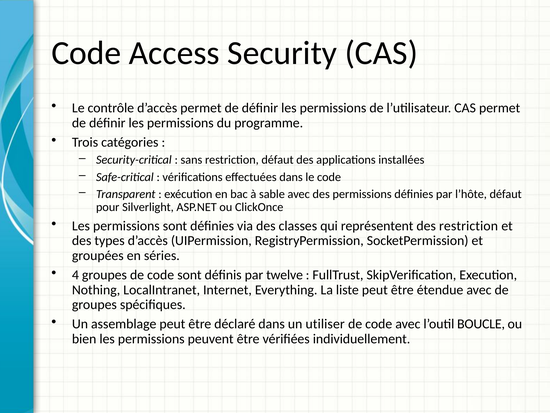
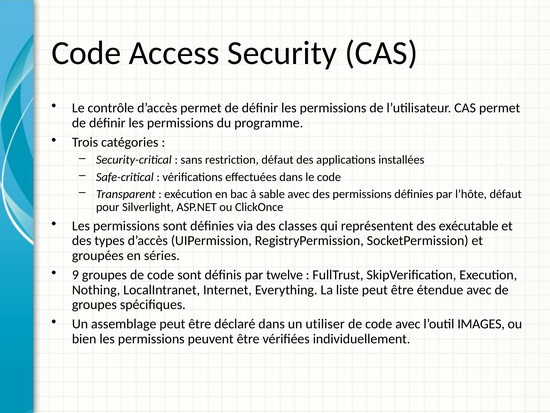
des restriction: restriction -> exécutable
4: 4 -> 9
BOUCLE: BOUCLE -> IMAGES
